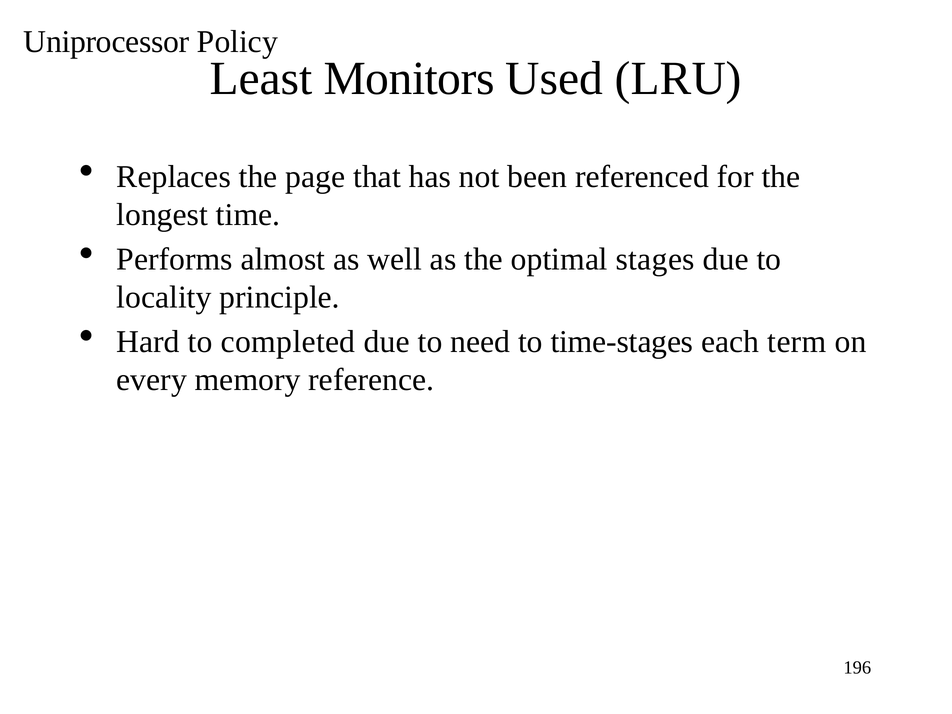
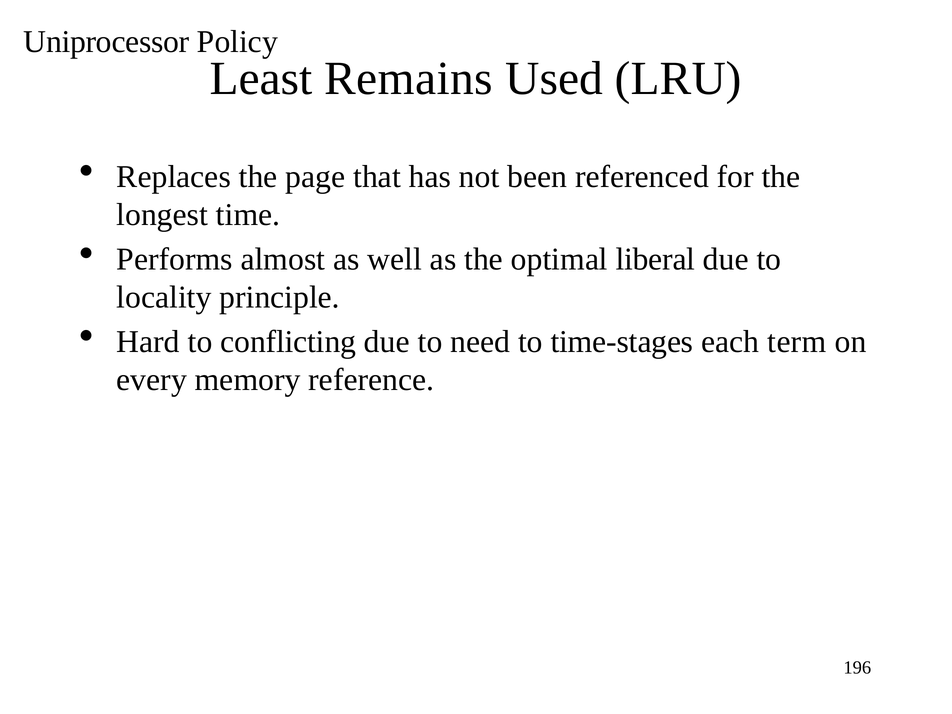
Monitors: Monitors -> Remains
stages: stages -> liberal
completed: completed -> conflicting
